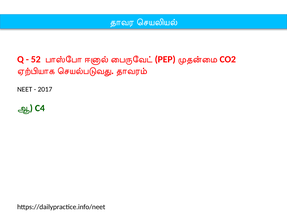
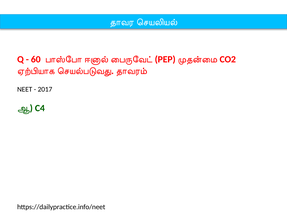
52: 52 -> 60
